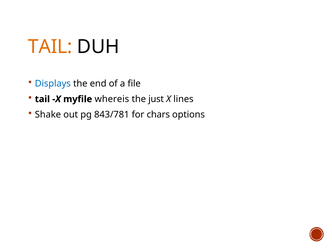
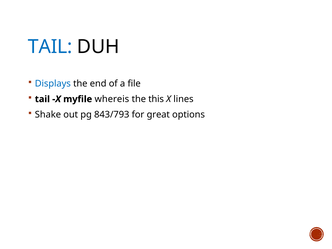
TAIL at (50, 47) colour: orange -> blue
just: just -> this
843/781: 843/781 -> 843/793
chars: chars -> great
